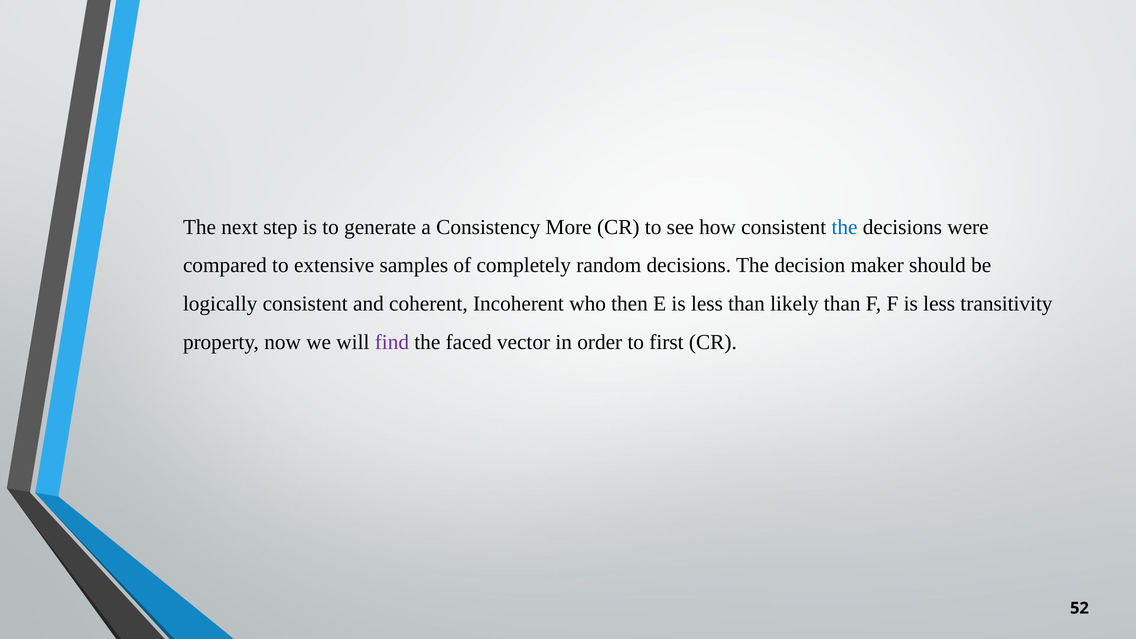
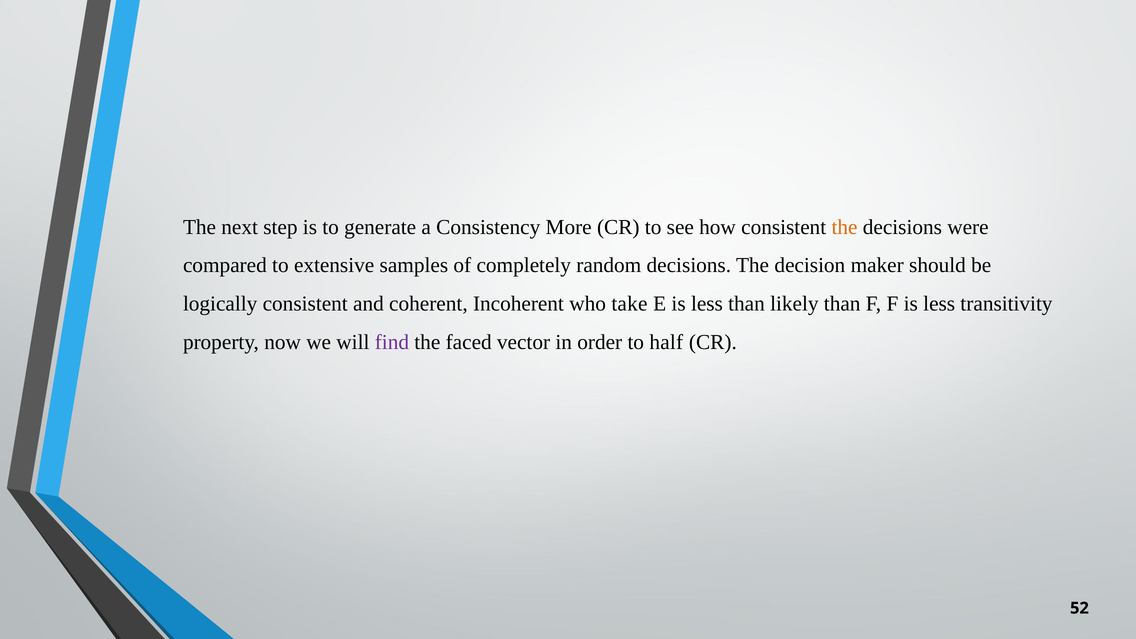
the at (845, 227) colour: blue -> orange
then: then -> take
first: first -> half
